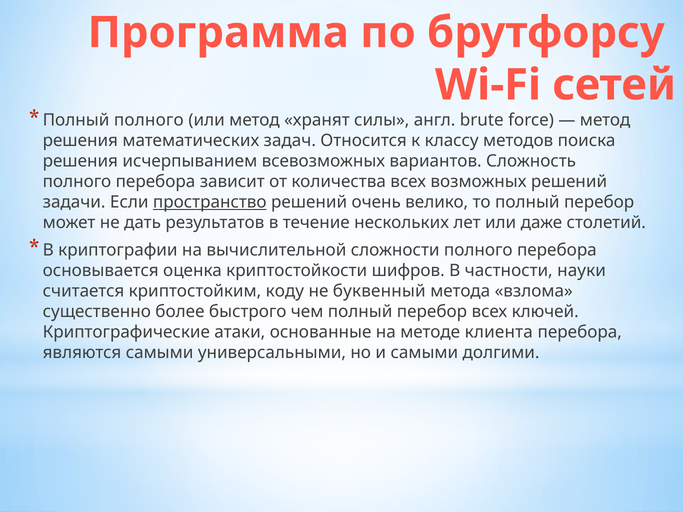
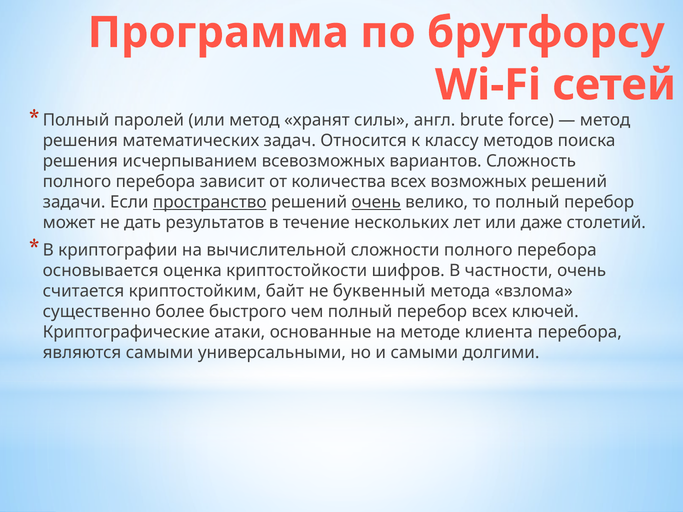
Полный полного: полного -> паролей
очень at (376, 202) underline: none -> present
частности науки: науки -> очень
коду: коду -> байт
